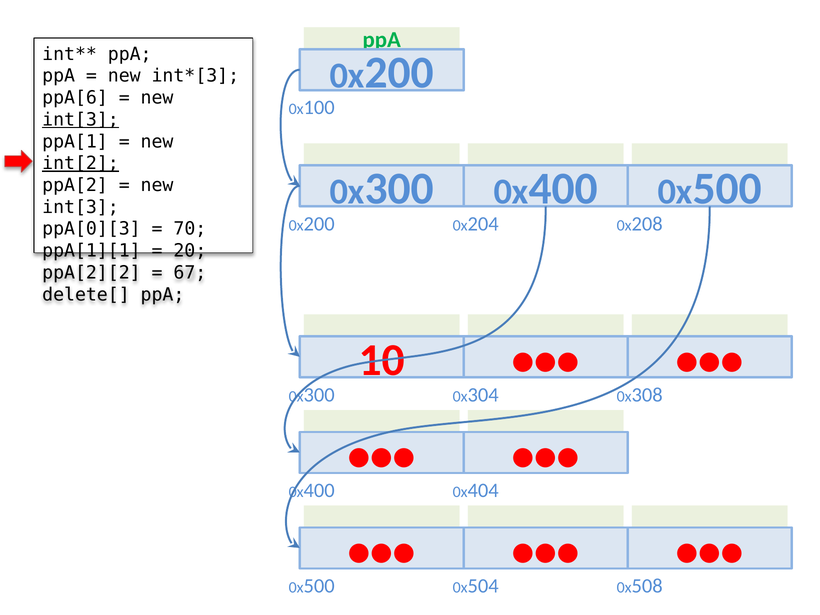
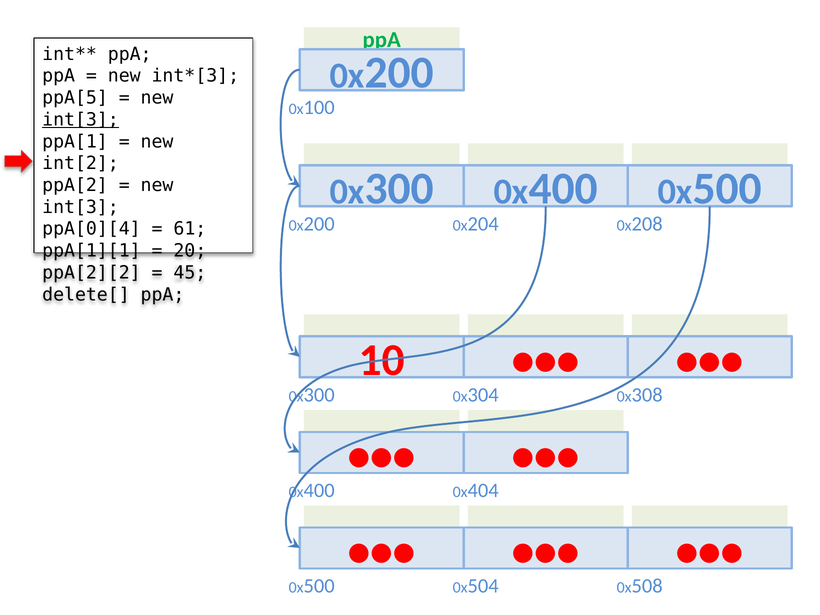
ppA[6: ppA[6 -> ppA[5
int[2 underline: present -> none
ppA[0][3: ppA[0][3 -> ppA[0][4
70: 70 -> 61
67: 67 -> 45
